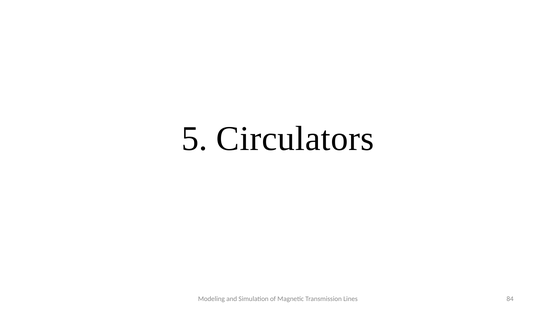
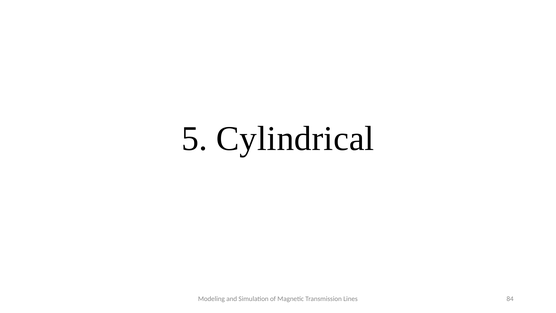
Circulators: Circulators -> Cylindrical
